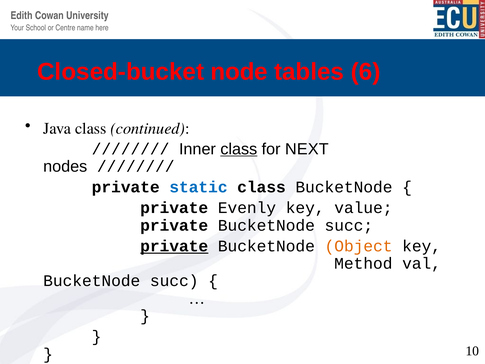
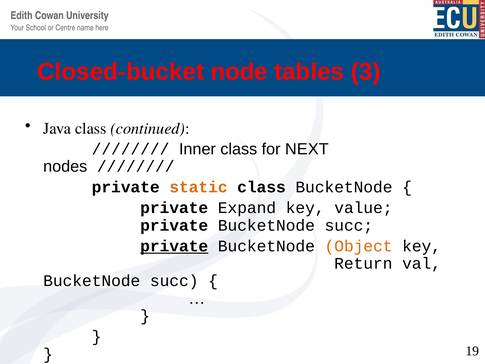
6: 6 -> 3
class at (239, 149) underline: present -> none
static colour: blue -> orange
Evenly: Evenly -> Expand
Method: Method -> Return
10: 10 -> 19
